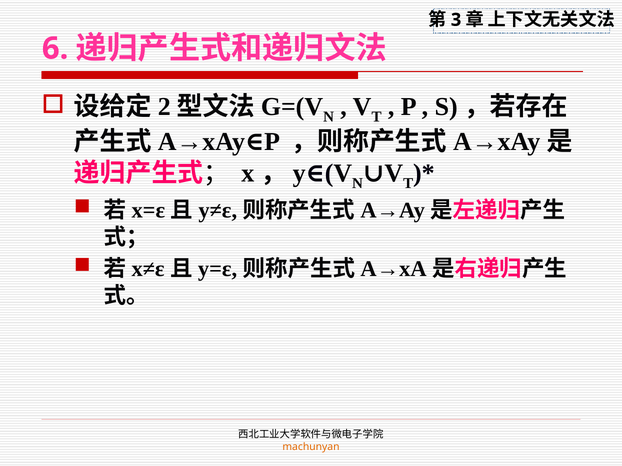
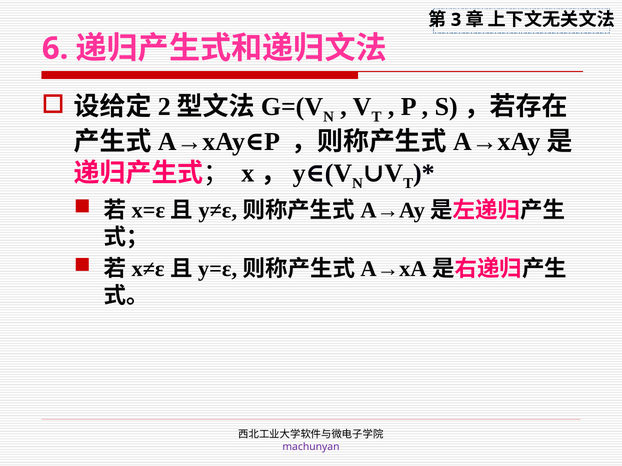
machunyan colour: orange -> purple
